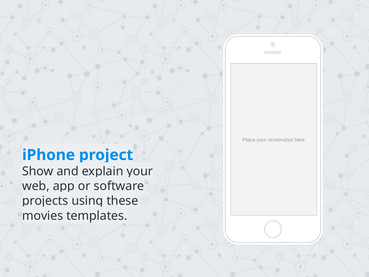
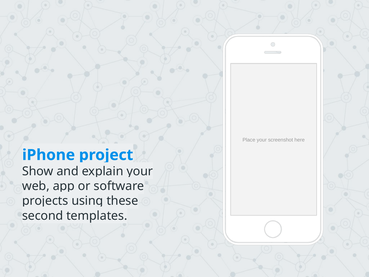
movies: movies -> second
